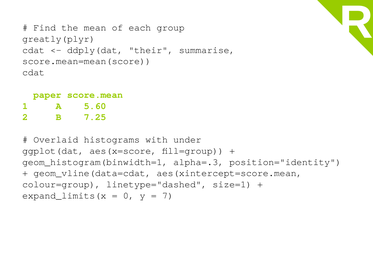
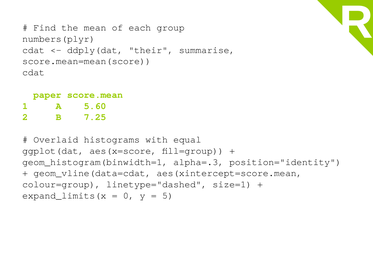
greatly(plyr: greatly(plyr -> numbers(plyr
under: under -> equal
7: 7 -> 5
